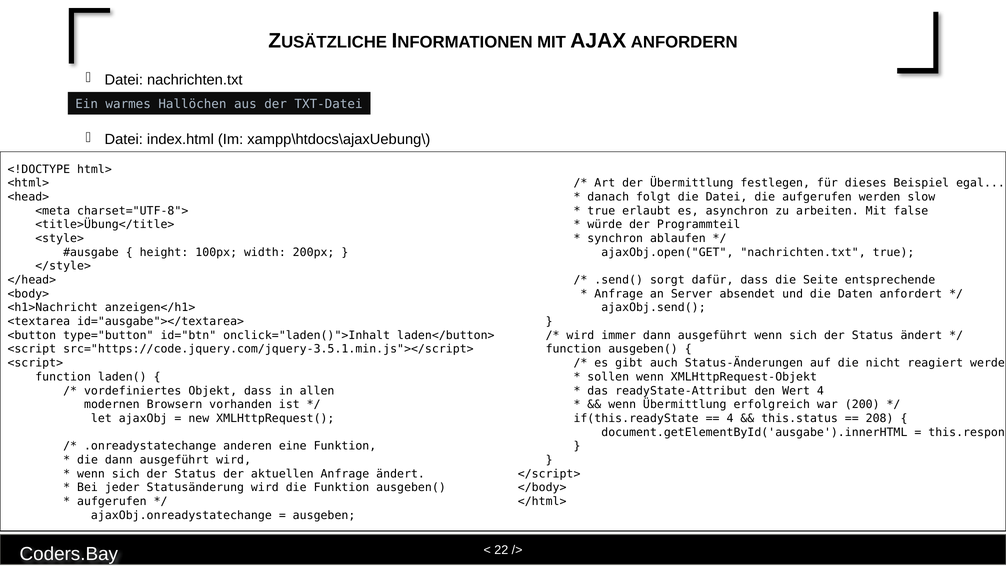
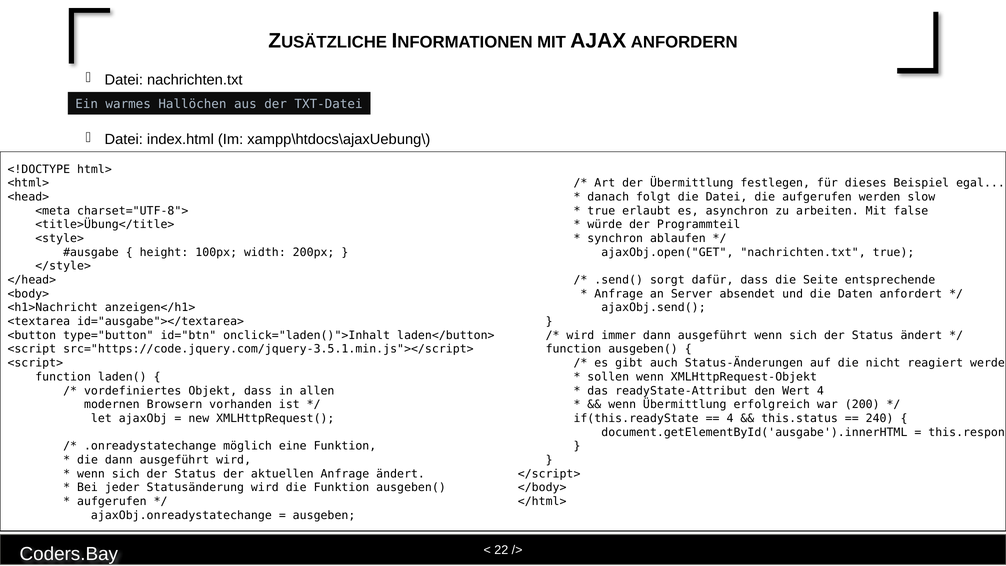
208: 208 -> 240
anderen: anderen -> möglich
